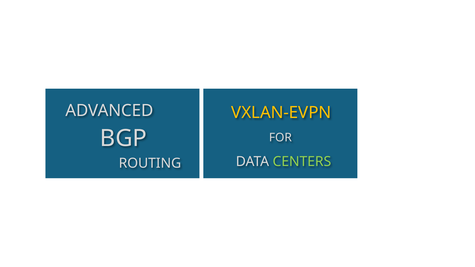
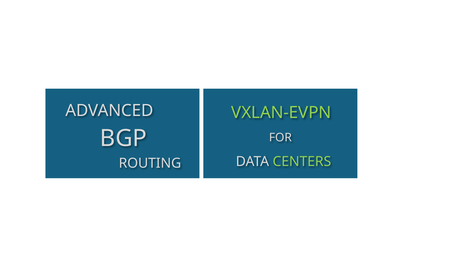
VXLAN-EVPN colour: yellow -> light green
